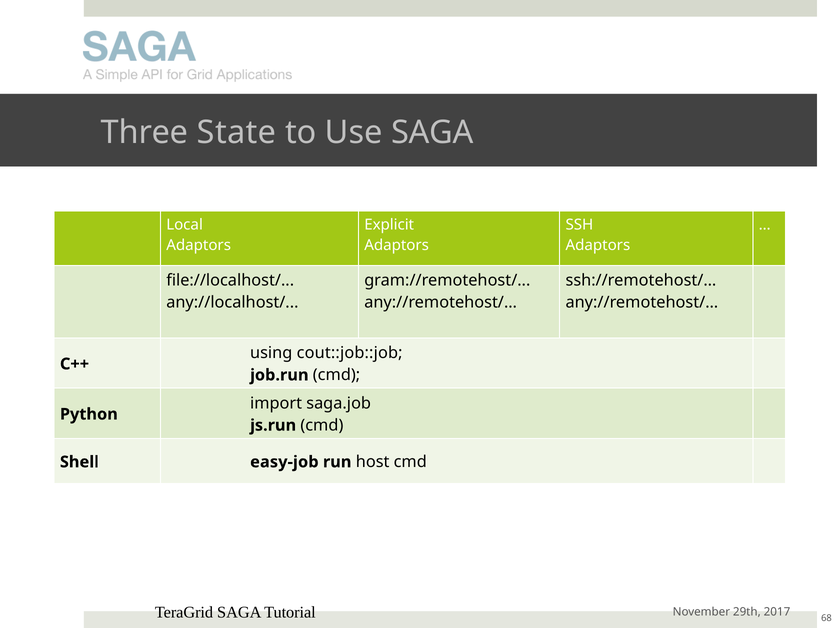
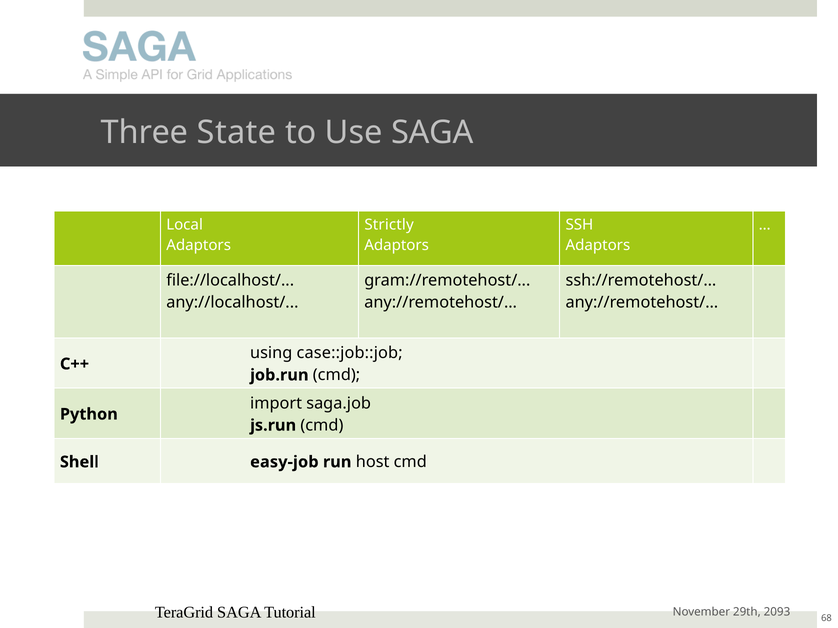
Explicit: Explicit -> Strictly
cout::job::job: cout::job::job -> case::job::job
2017: 2017 -> 2093
